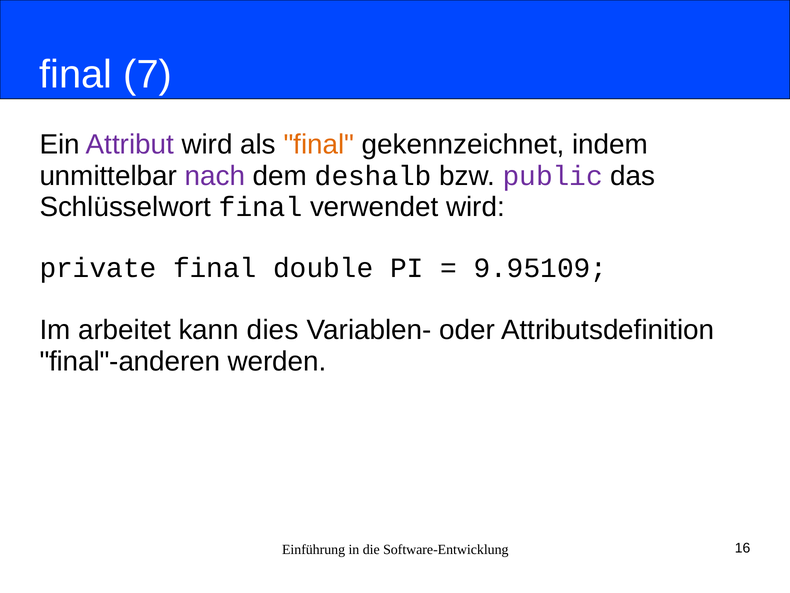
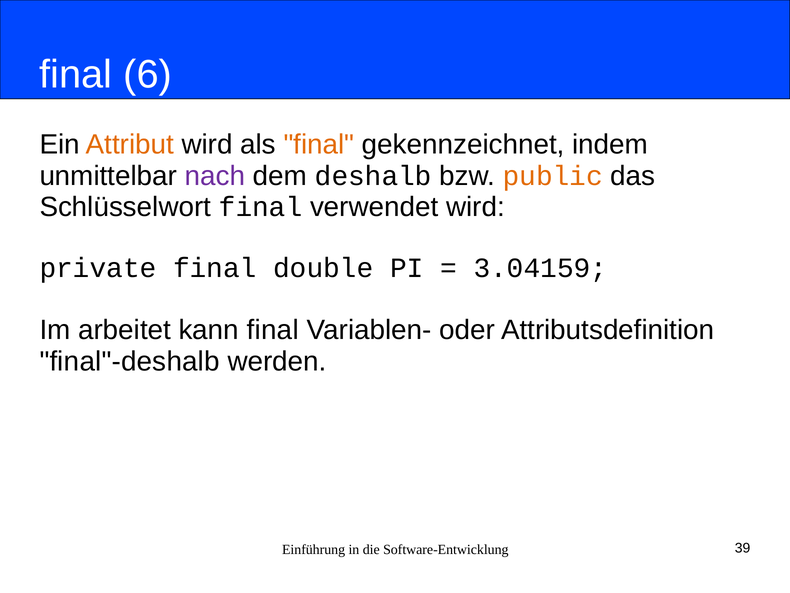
7: 7 -> 6
Attribut colour: purple -> orange
public colour: purple -> orange
9.95109: 9.95109 -> 3.04159
kann dies: dies -> final
final"-anderen: final"-anderen -> final"-deshalb
16: 16 -> 39
